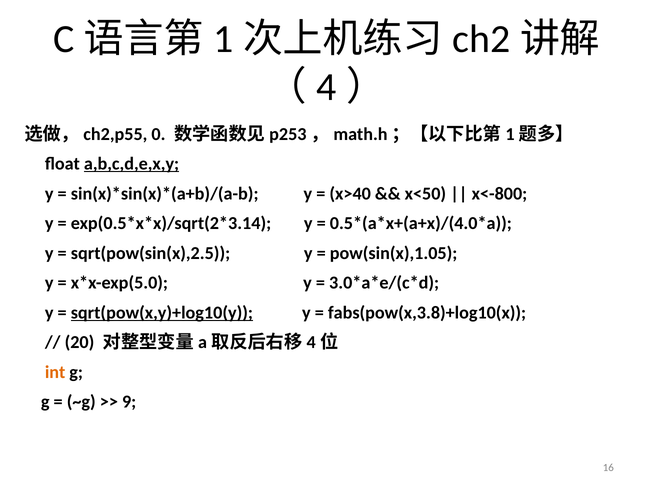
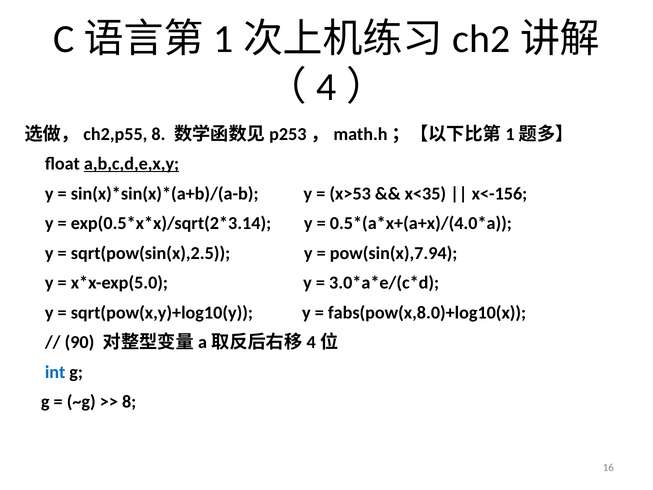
0 at (158, 134): 0 -> 8
x>40: x>40 -> x>53
x<50: x<50 -> x<35
x<-800: x<-800 -> x<-156
pow(sin(x),1.05: pow(sin(x),1.05 -> pow(sin(x),7.94
sqrt(pow(x,y)+log10(y underline: present -> none
fabs(pow(x,3.8)+log10(x: fabs(pow(x,3.8)+log10(x -> fabs(pow(x,8.0)+log10(x
20: 20 -> 90
int colour: orange -> blue
9 at (129, 402): 9 -> 8
